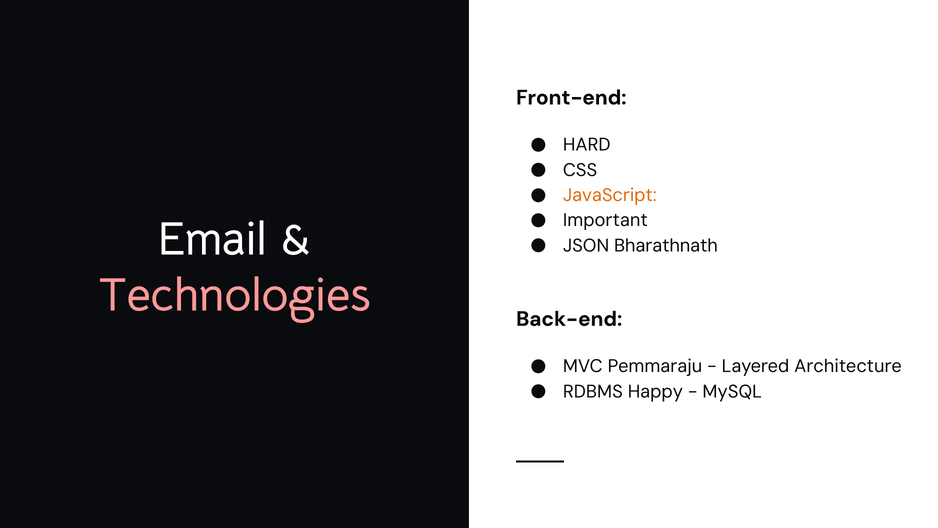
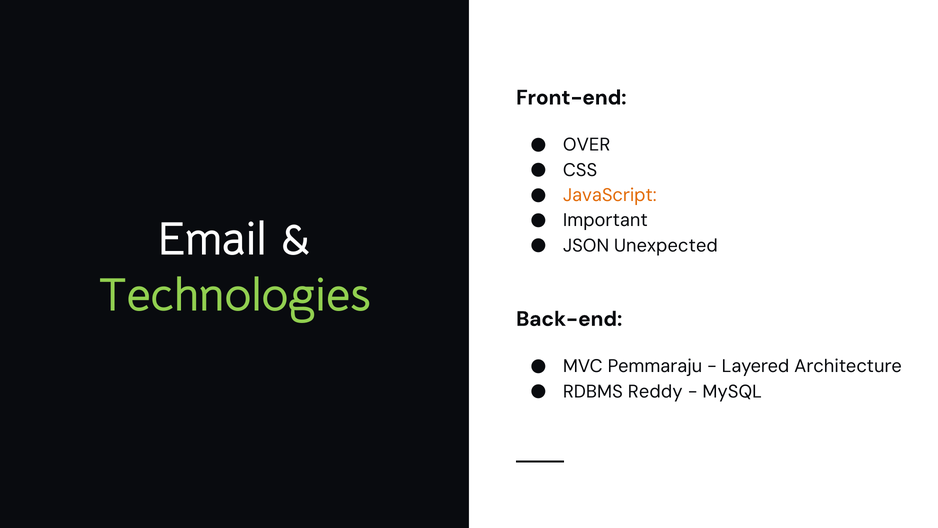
HARD: HARD -> OVER
Bharathnath: Bharathnath -> Unexpected
Technologies colour: pink -> light green
Happy: Happy -> Reddy
